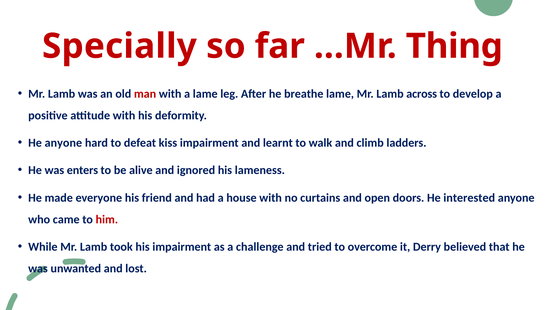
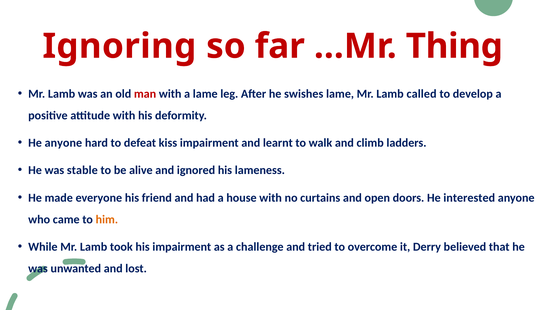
Specially: Specially -> Ignoring
breathe: breathe -> swishes
across: across -> called
enters: enters -> stable
him colour: red -> orange
